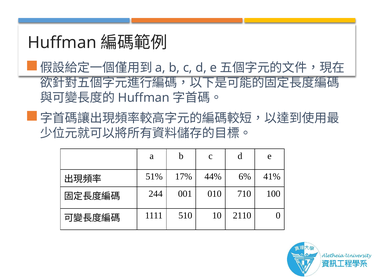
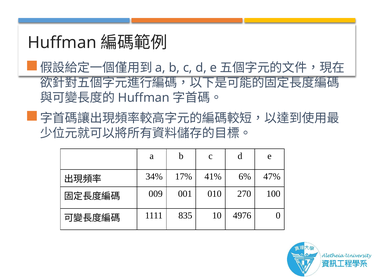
51%: 51% -> 34%
44%: 44% -> 41%
41%: 41% -> 47%
244: 244 -> 009
710: 710 -> 270
510: 510 -> 835
2110: 2110 -> 4976
